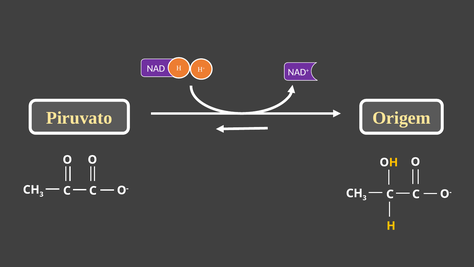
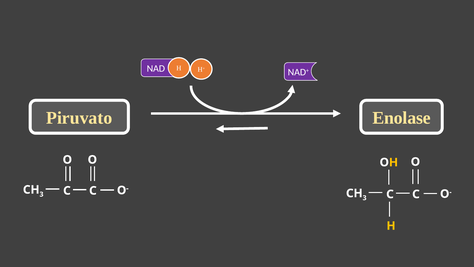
Origem: Origem -> Enolase
